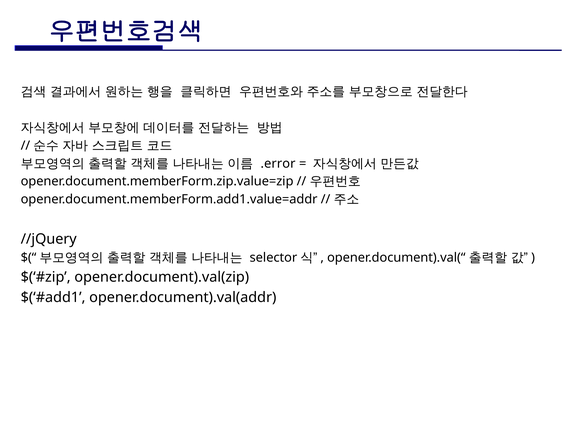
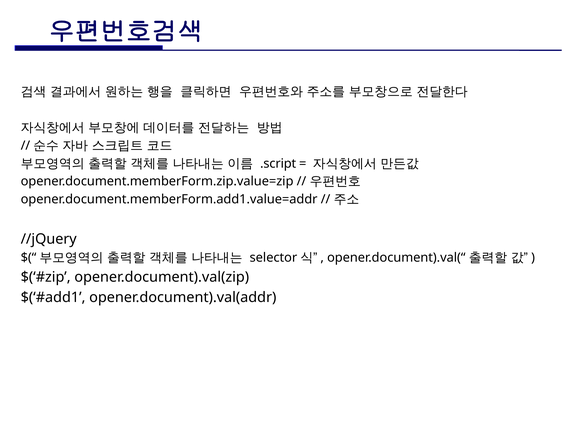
.error: .error -> .script
